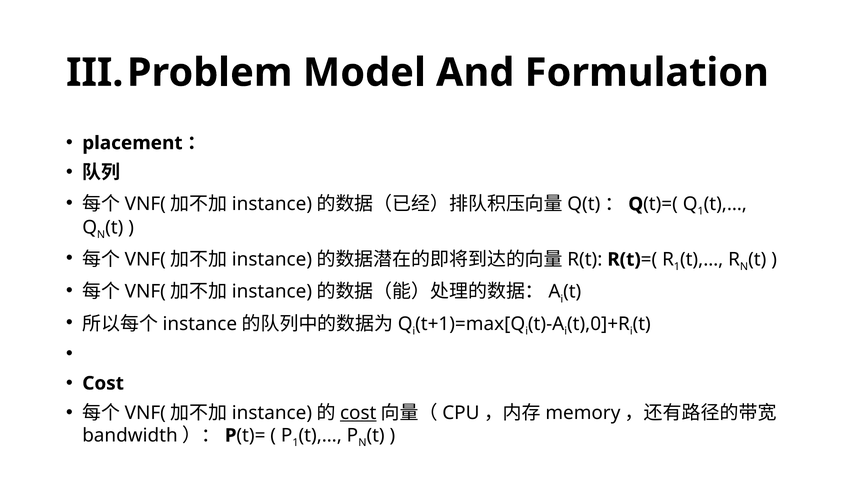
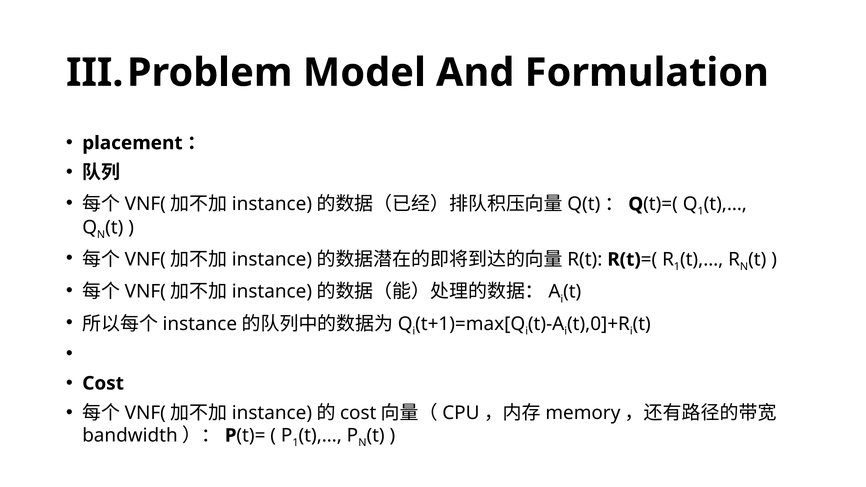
cost at (358, 413) underline: present -> none
